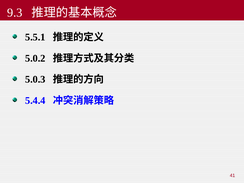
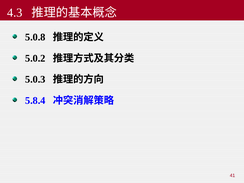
9.3: 9.3 -> 4.3
5.5.1: 5.5.1 -> 5.0.8
5.4.4: 5.4.4 -> 5.8.4
